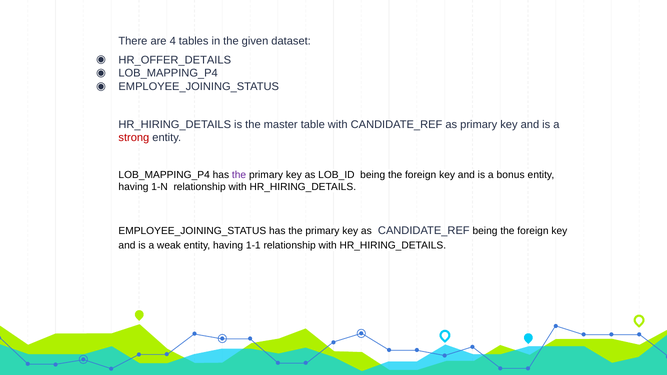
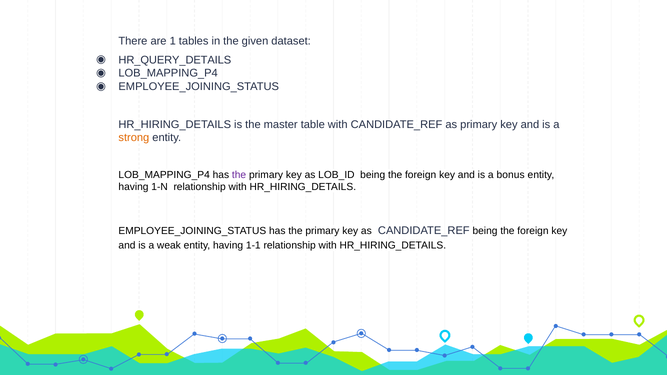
4: 4 -> 1
HR_OFFER_DETAILS: HR_OFFER_DETAILS -> HR_QUERY_DETAILS
strong colour: red -> orange
